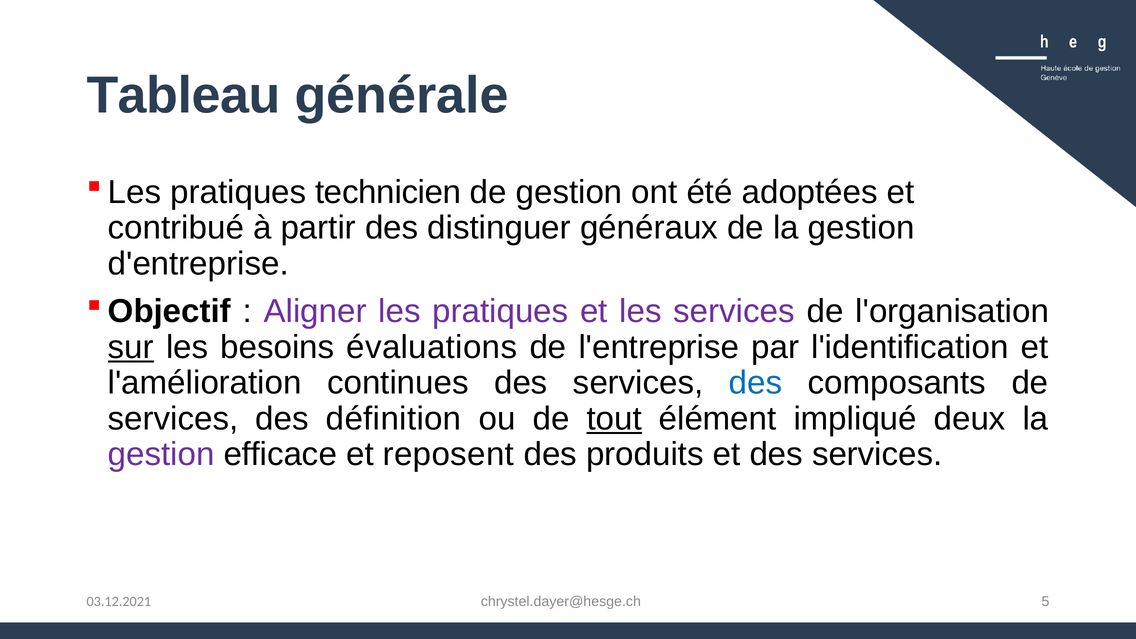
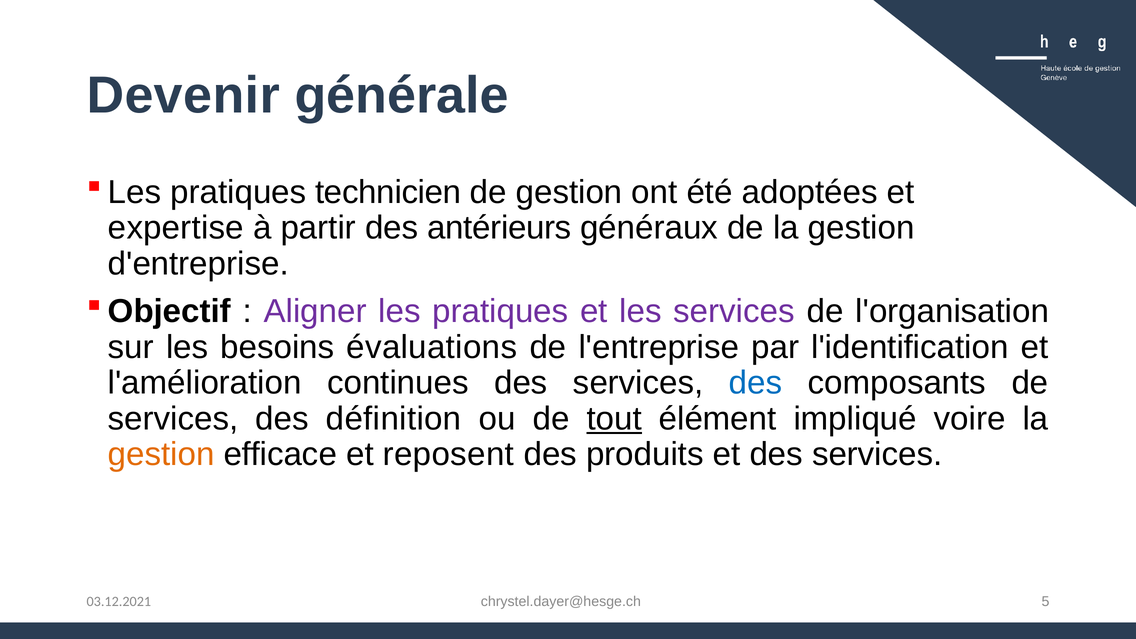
Tableau: Tableau -> Devenir
contribué: contribué -> expertise
distinguer: distinguer -> antérieurs
sur underline: present -> none
deux: deux -> voire
gestion at (161, 454) colour: purple -> orange
